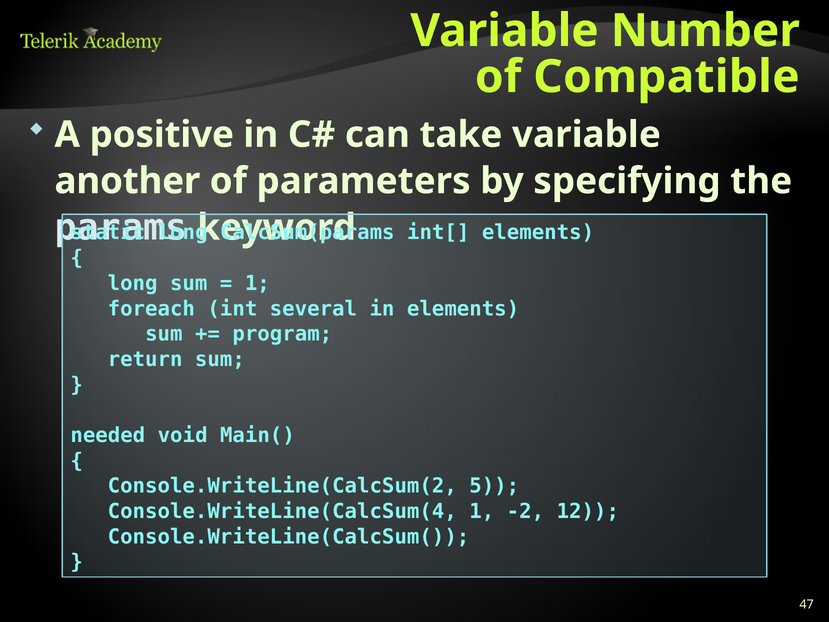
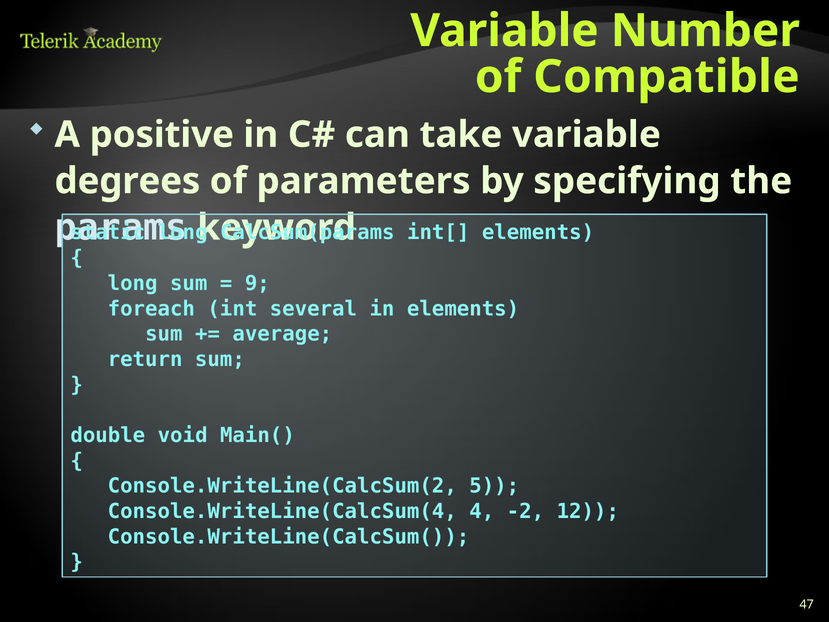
another: another -> degrees
1 at (257, 283): 1 -> 9
program: program -> average
needed: needed -> double
Console.WriteLine(CalcSum(4 1: 1 -> 4
